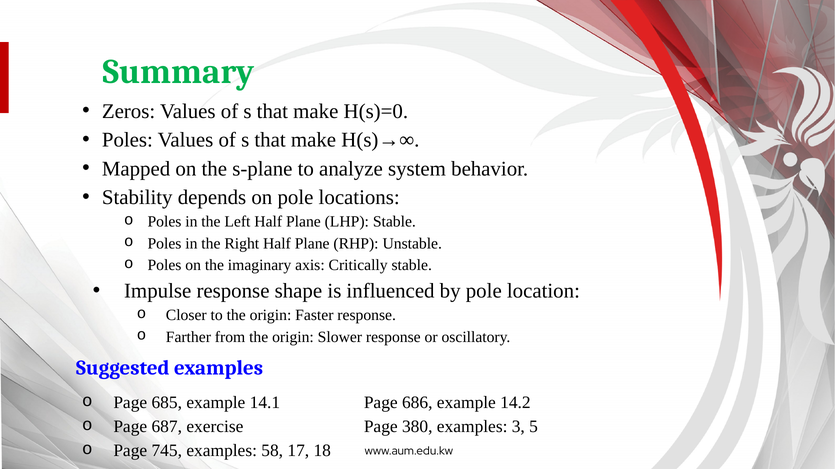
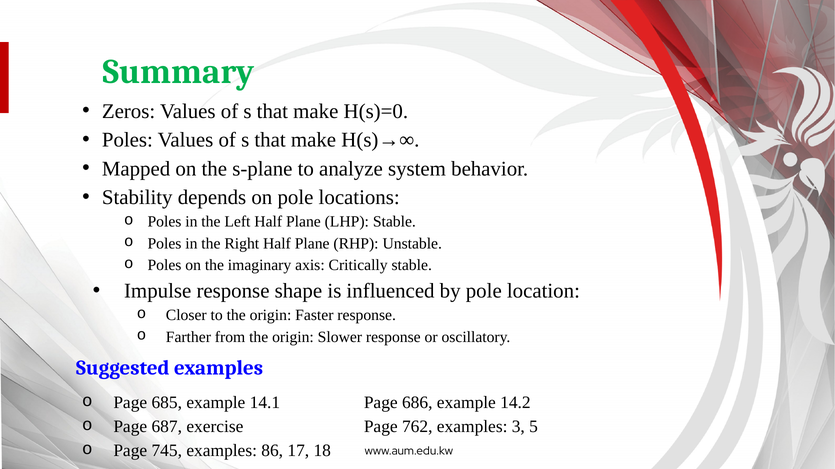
380: 380 -> 762
58: 58 -> 86
